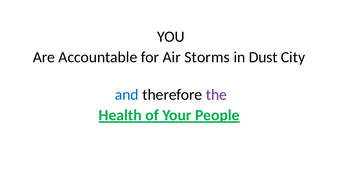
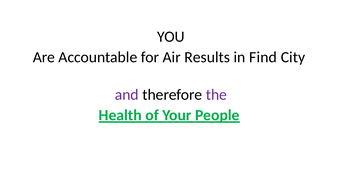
Storms: Storms -> Results
Dust: Dust -> Find
and colour: blue -> purple
